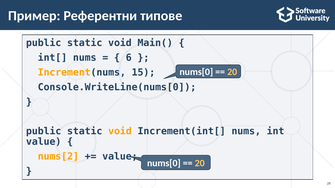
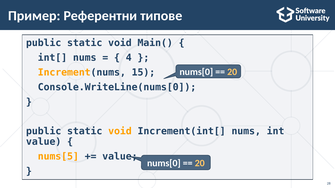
6: 6 -> 4
nums[2: nums[2 -> nums[5
